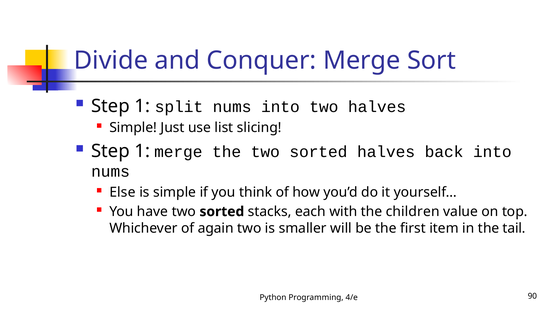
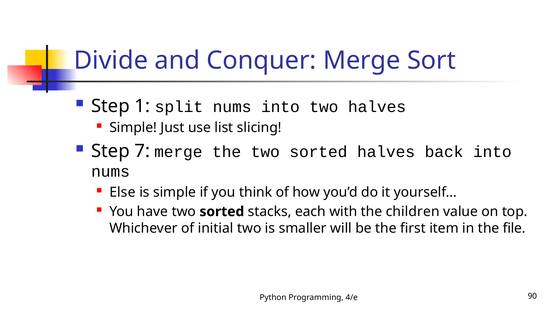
1 at (142, 151): 1 -> 7
again: again -> initial
tail: tail -> file
